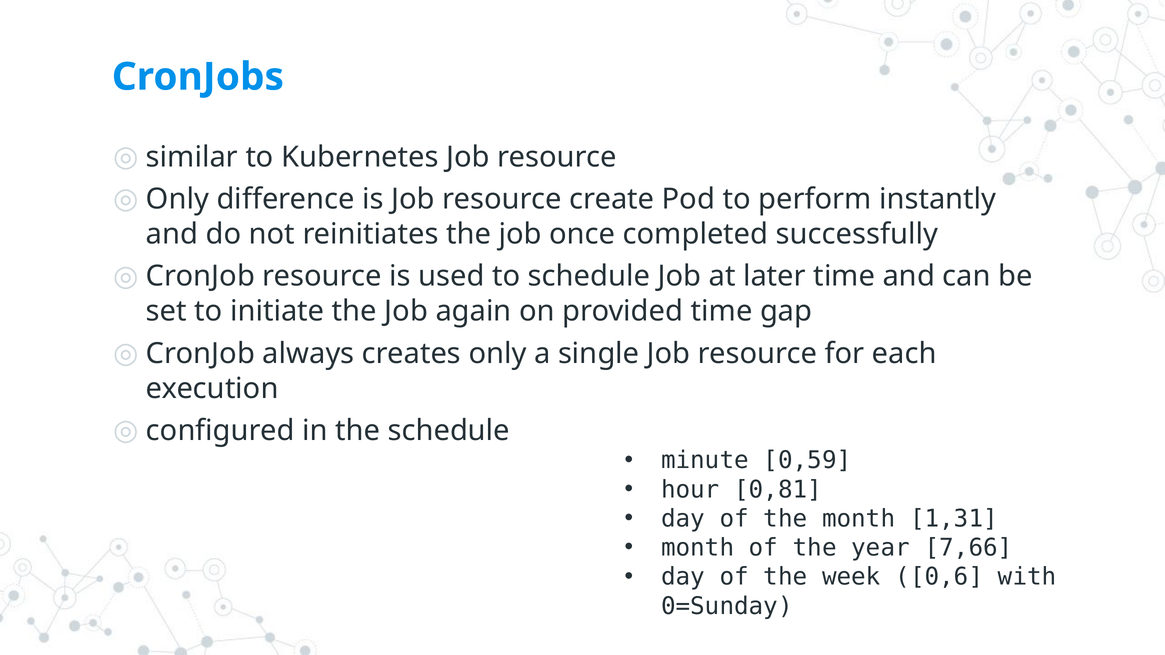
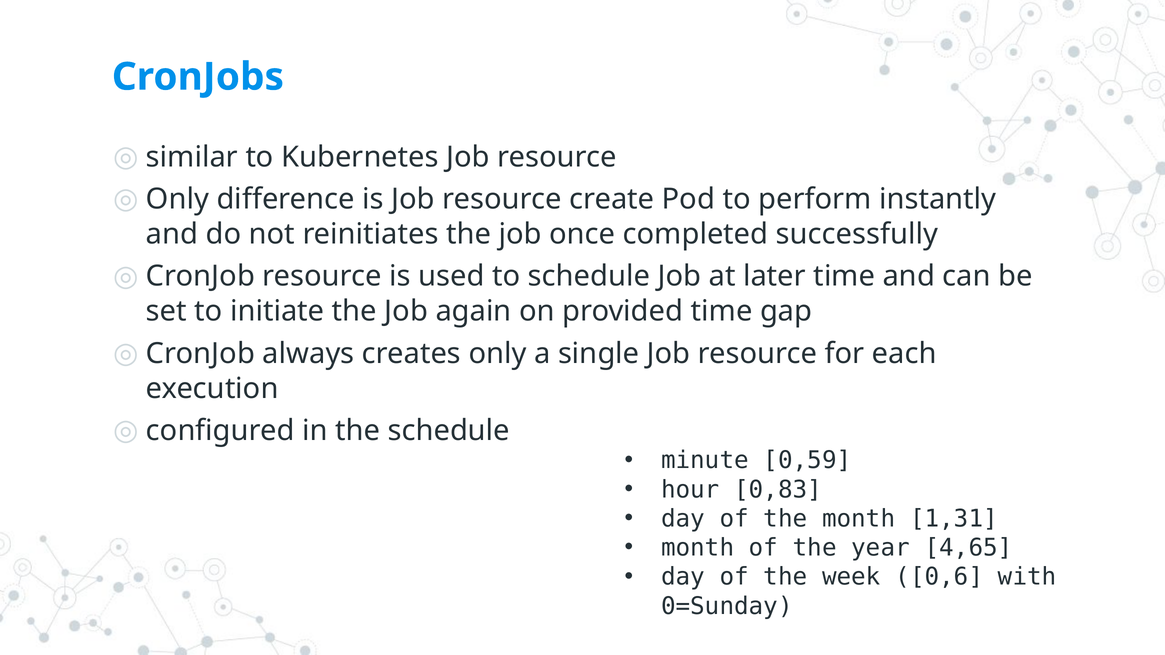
0,81: 0,81 -> 0,83
7,66: 7,66 -> 4,65
